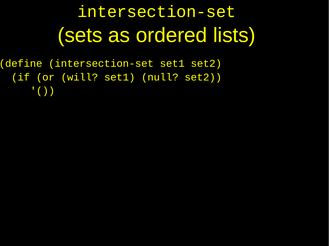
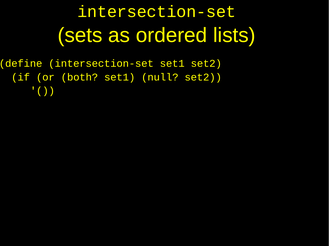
will: will -> both
